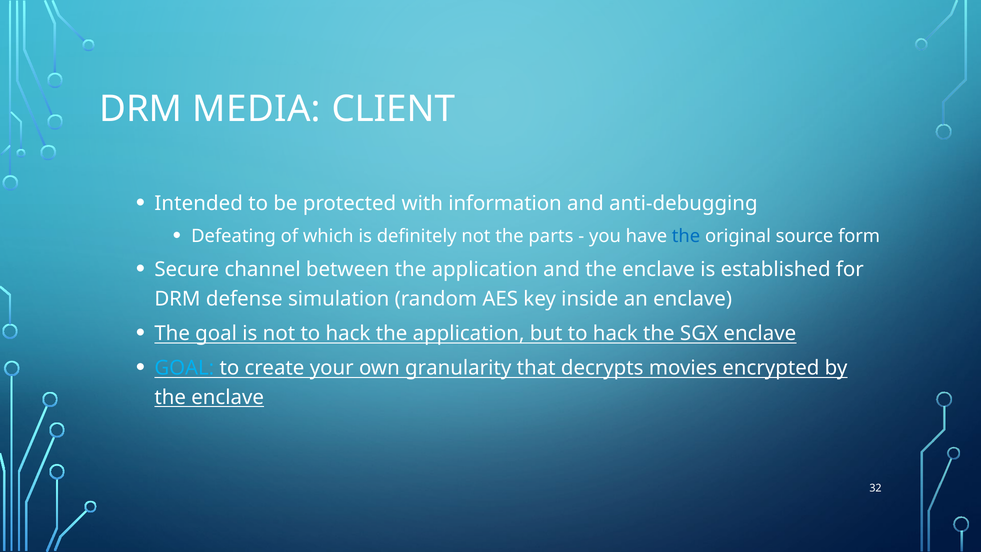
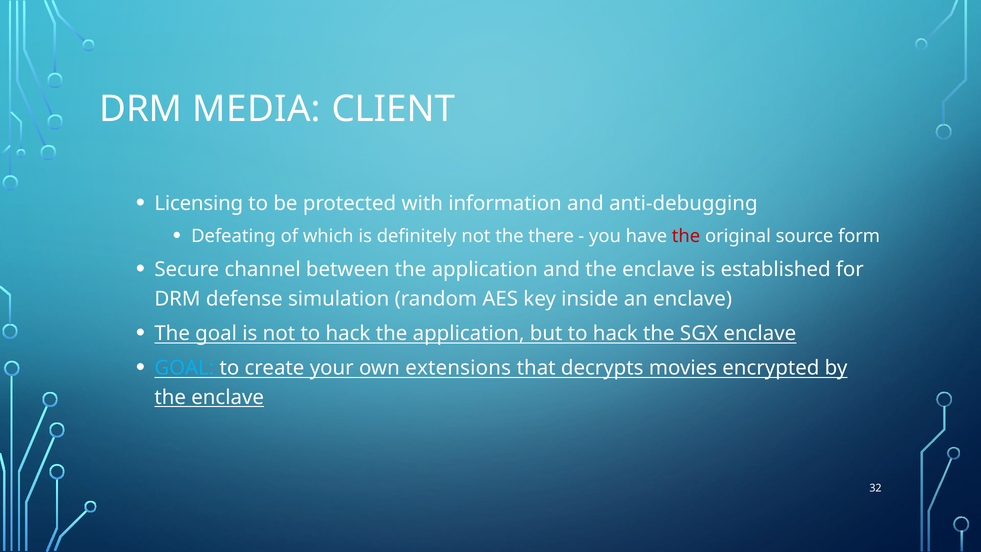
Intended: Intended -> Licensing
parts: parts -> there
the at (686, 236) colour: blue -> red
granularity: granularity -> extensions
